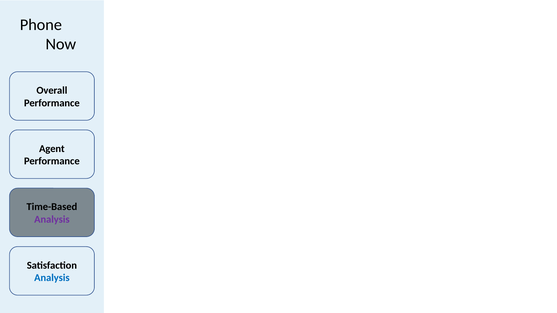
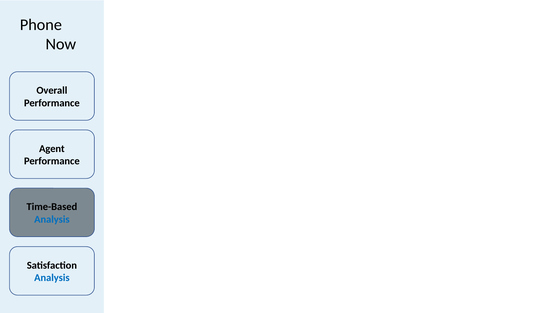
Analysis at (52, 220) colour: purple -> blue
